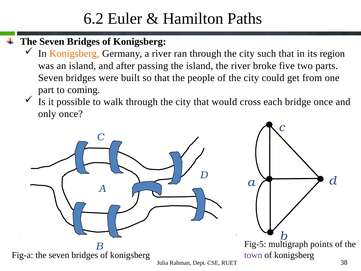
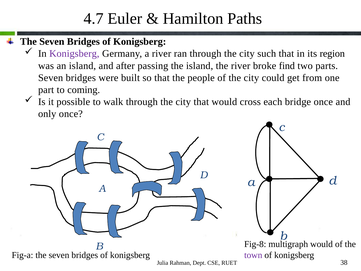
6.2: 6.2 -> 4.7
Konigsberg at (74, 54) colour: orange -> purple
five: five -> find
Fig-5: Fig-5 -> Fig-8
multigraph points: points -> would
